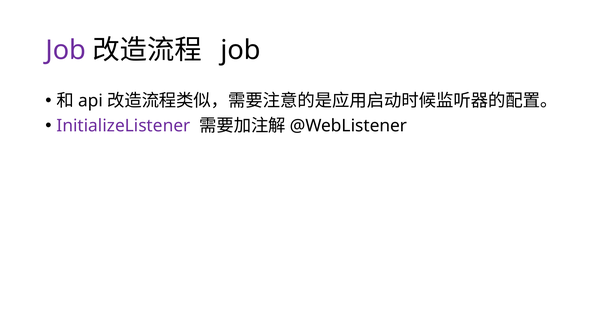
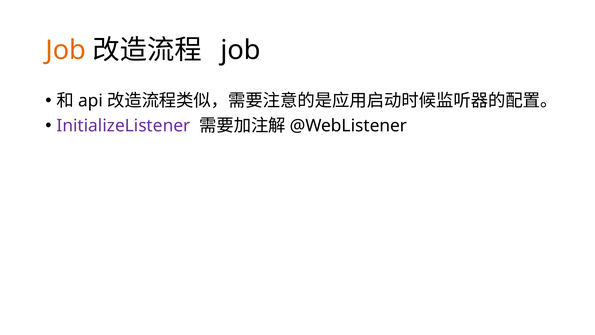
Job at (66, 50) colour: purple -> orange
